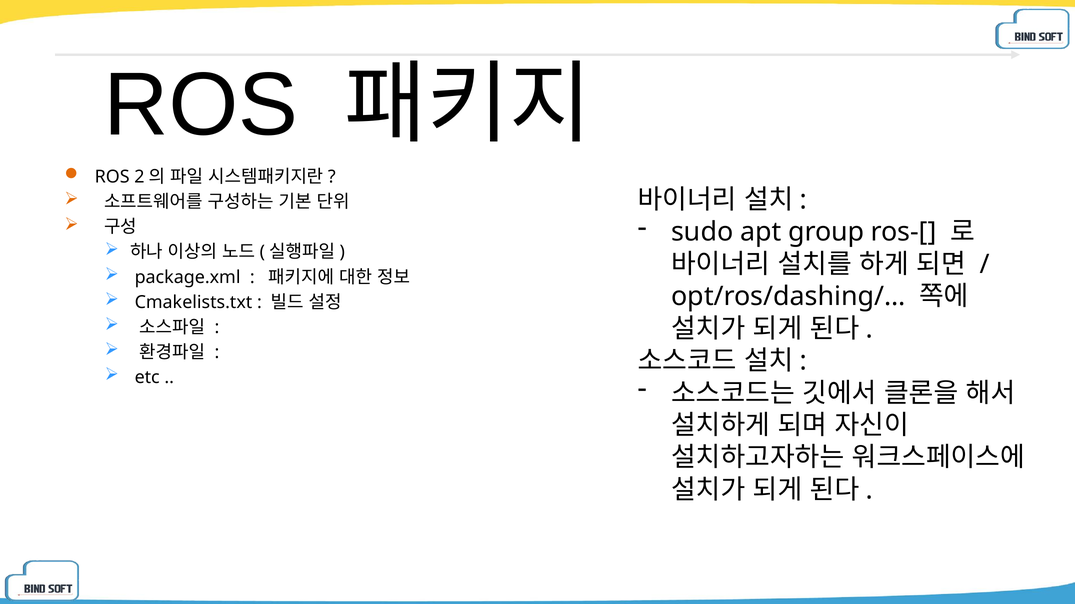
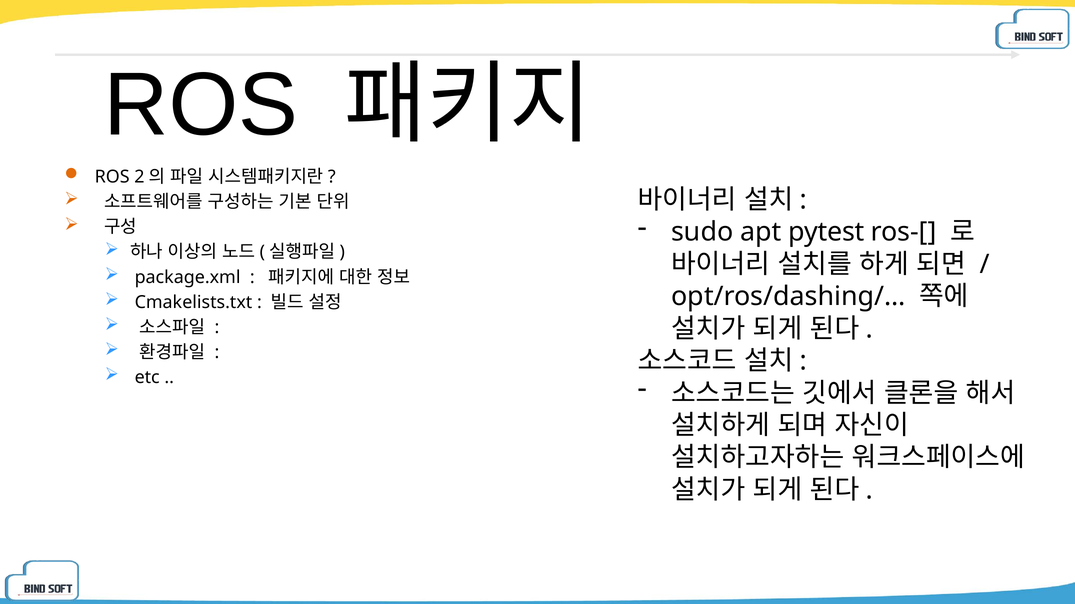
group: group -> pytest
